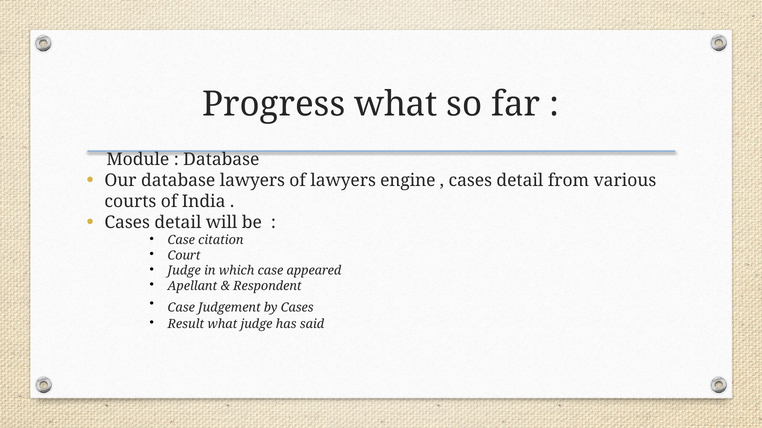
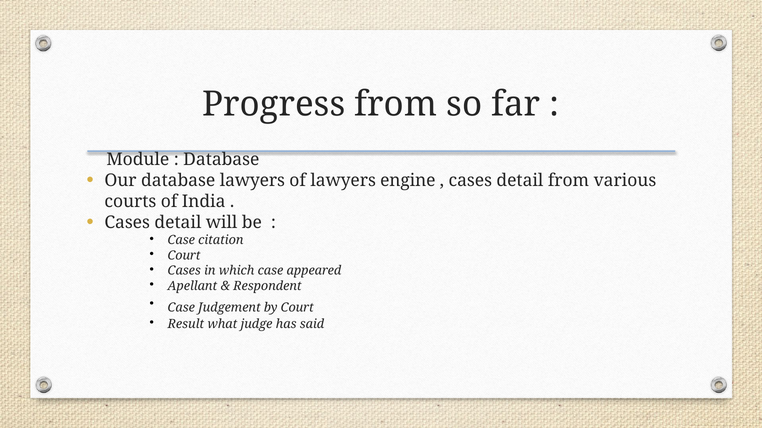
Progress what: what -> from
Judge at (184, 271): Judge -> Cases
by Cases: Cases -> Court
